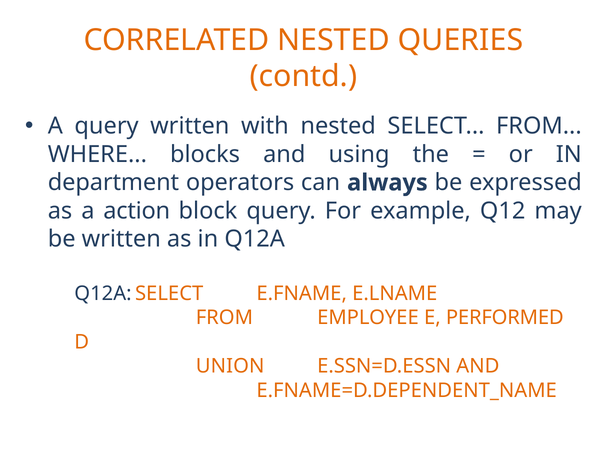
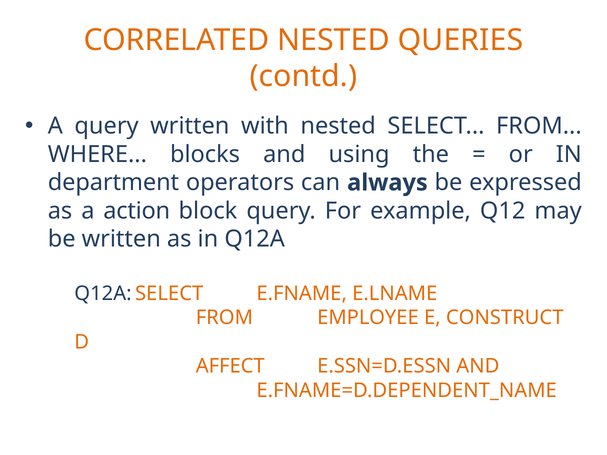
PERFORMED: PERFORMED -> CONSTRUCT
UNION: UNION -> AFFECT
